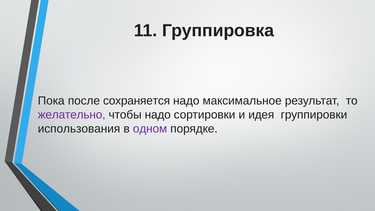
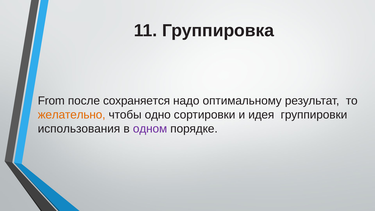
Пока: Пока -> From
максимальное: максимальное -> оптимальному
желательно colour: purple -> orange
чтобы надо: надо -> одно
